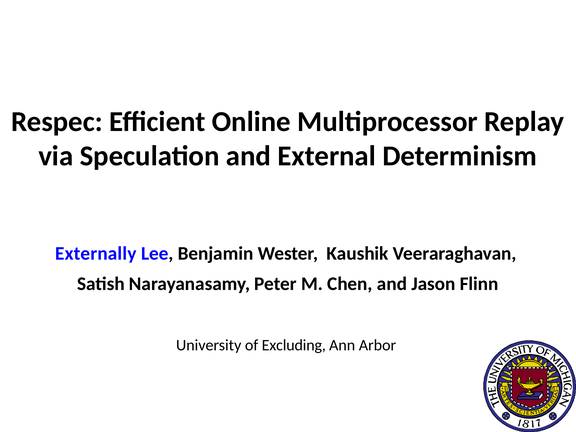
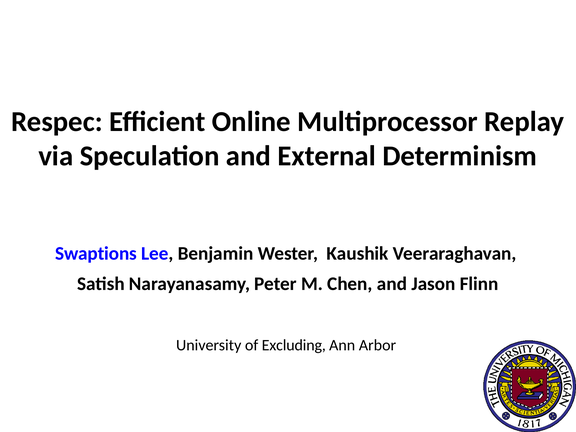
Externally: Externally -> Swaptions
